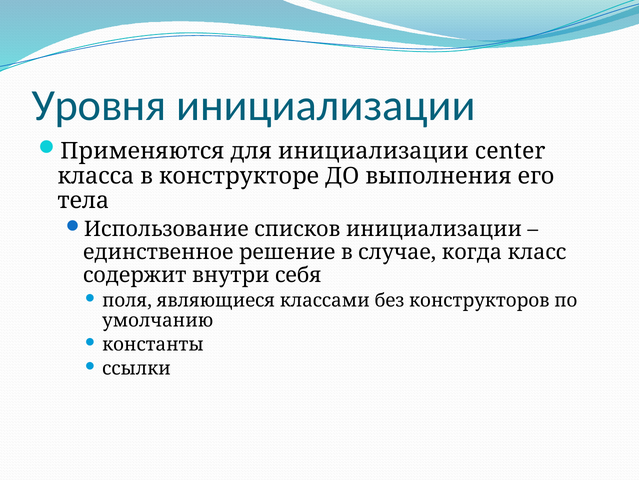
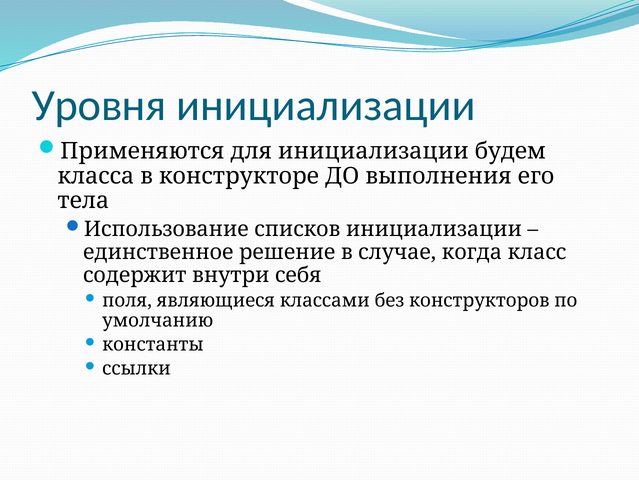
center: center -> будем
